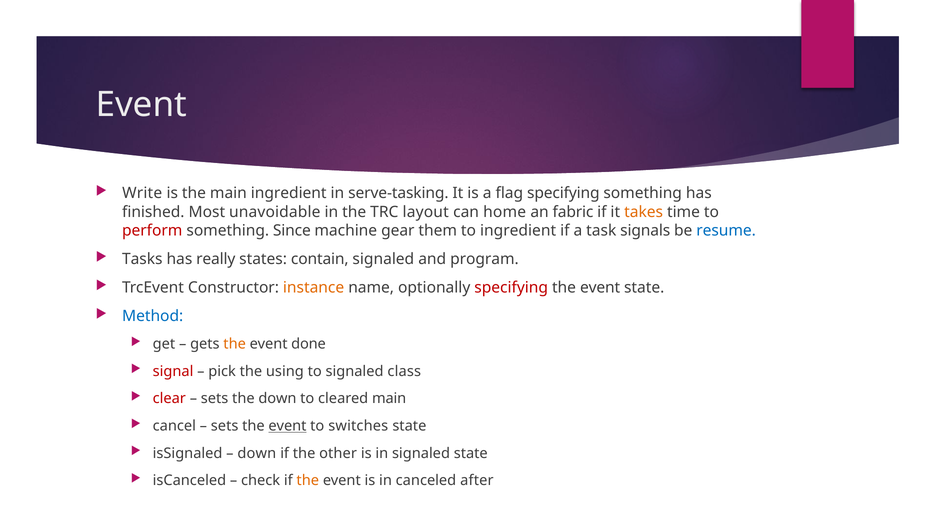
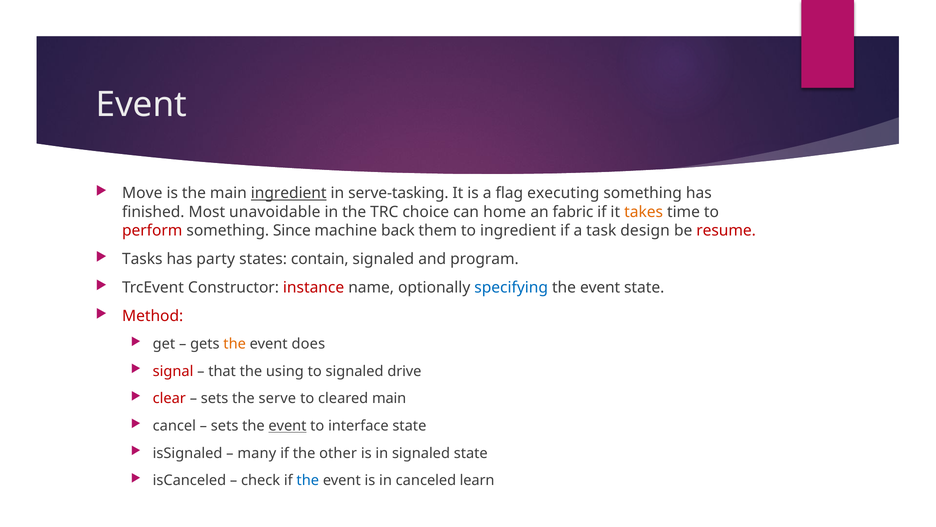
Write: Write -> Move
ingredient at (289, 193) underline: none -> present
flag specifying: specifying -> executing
layout: layout -> choice
gear: gear -> back
signals: signals -> design
resume colour: blue -> red
really: really -> party
instance colour: orange -> red
specifying at (511, 287) colour: red -> blue
Method colour: blue -> red
done: done -> does
pick: pick -> that
class: class -> drive
the down: down -> serve
switches: switches -> interface
down at (257, 453): down -> many
the at (308, 480) colour: orange -> blue
after: after -> learn
